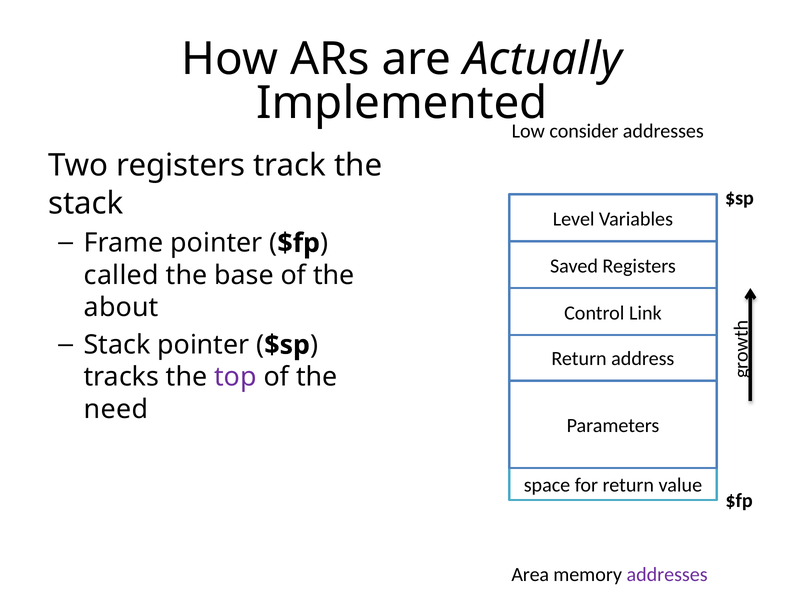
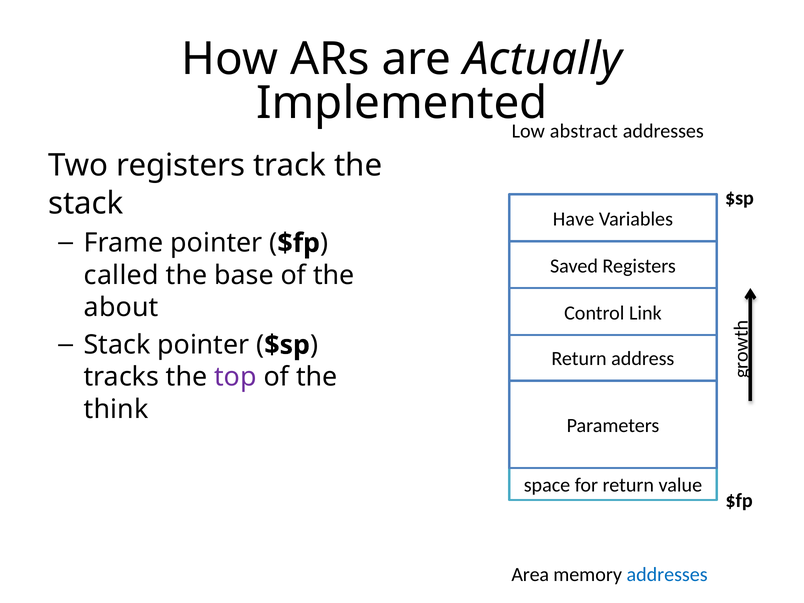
consider: consider -> abstract
Level: Level -> Have
need: need -> think
addresses at (667, 575) colour: purple -> blue
